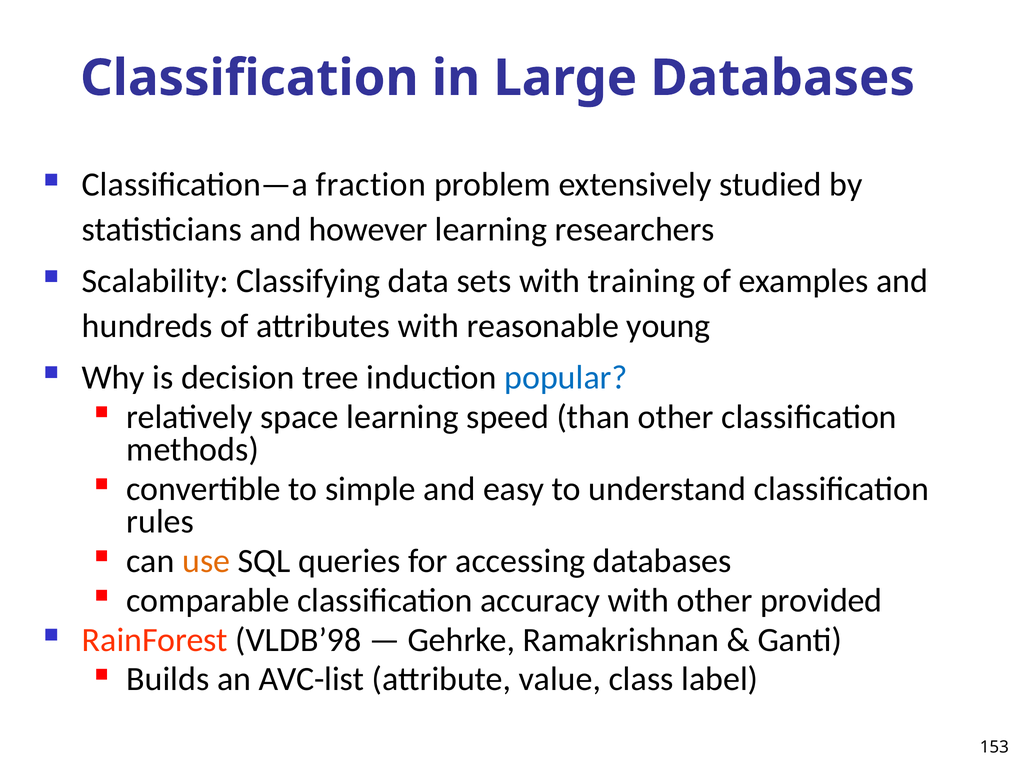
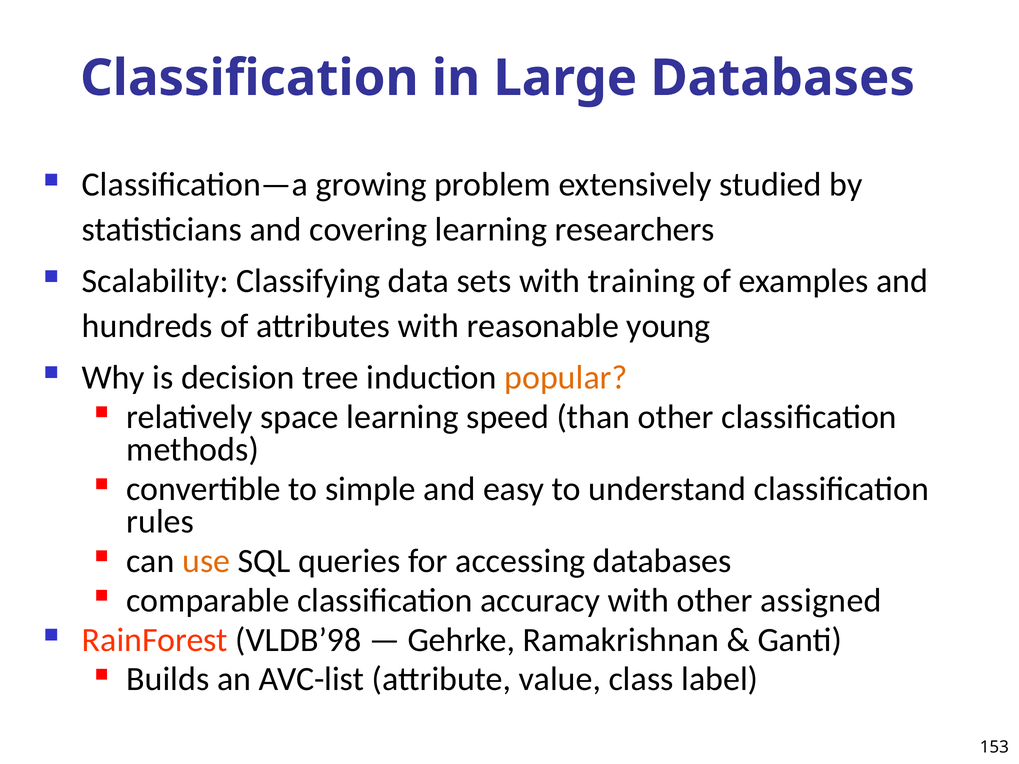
fraction: fraction -> growing
however: however -> covering
popular colour: blue -> orange
provided: provided -> assigned
